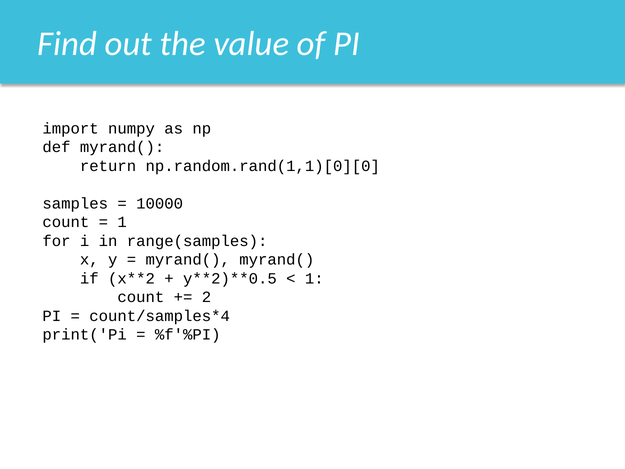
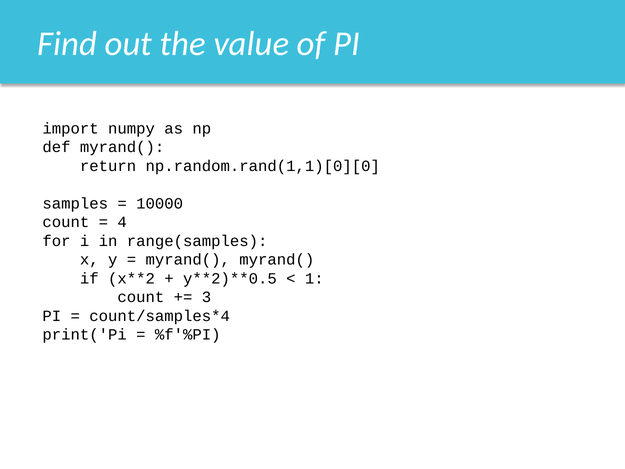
1 at (122, 222): 1 -> 4
2: 2 -> 3
